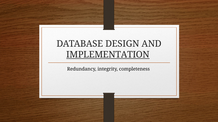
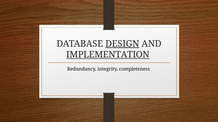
DESIGN underline: none -> present
